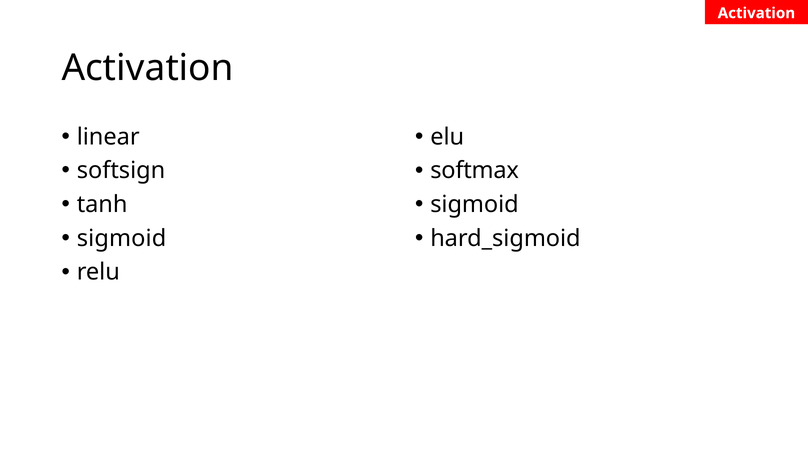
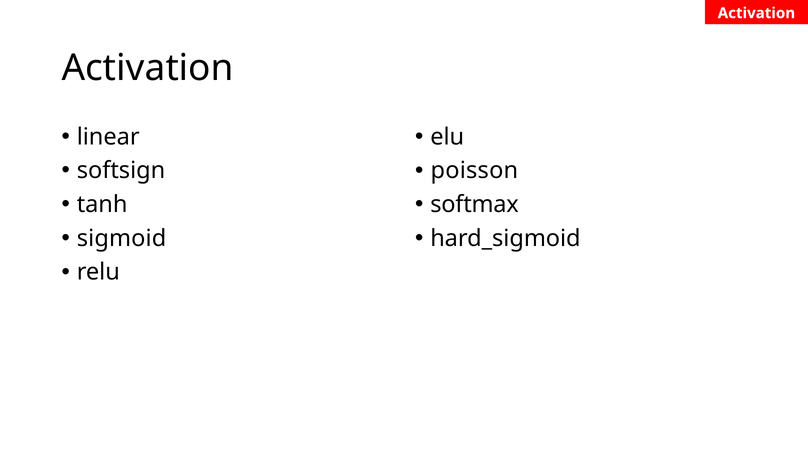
softmax: softmax -> poisson
sigmoid at (474, 204): sigmoid -> softmax
